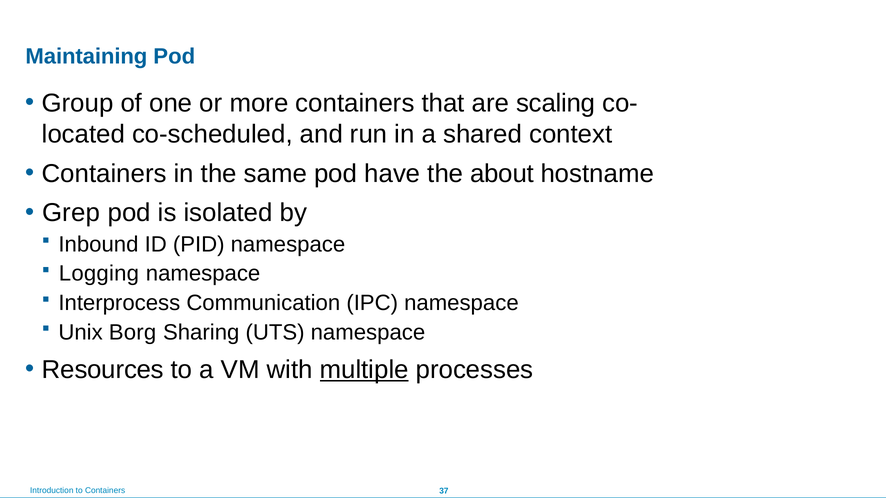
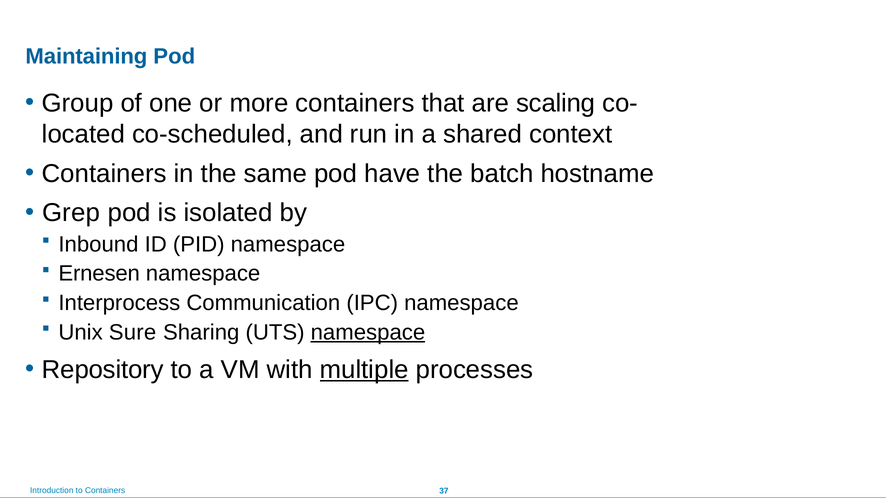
about: about -> batch
Logging: Logging -> Ernesen
Borg: Borg -> Sure
namespace at (368, 333) underline: none -> present
Resources: Resources -> Repository
